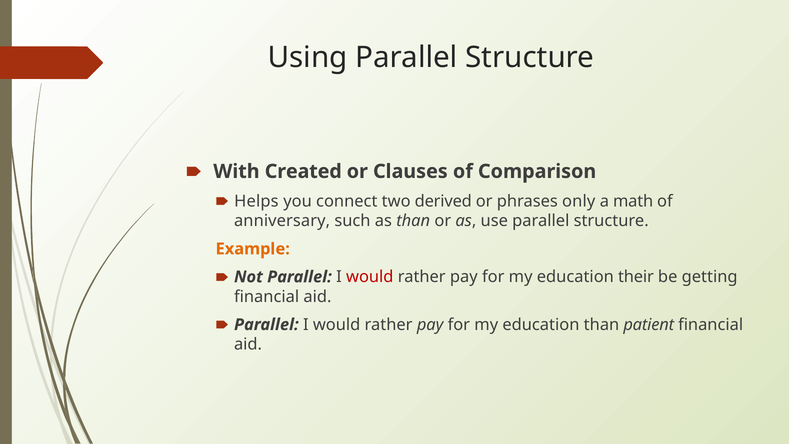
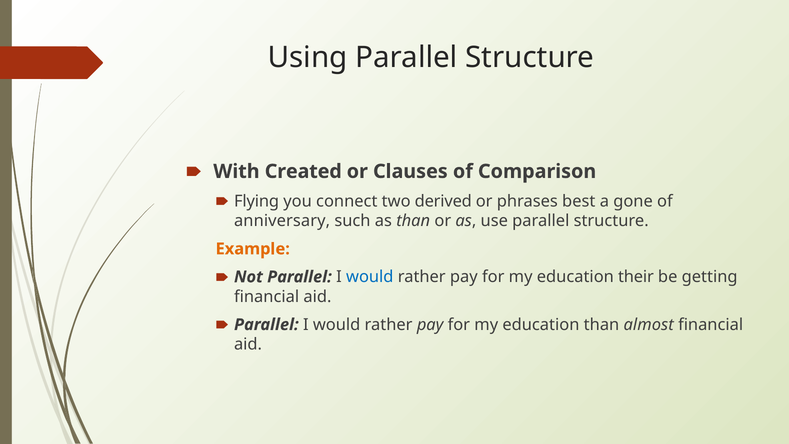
Helps: Helps -> Flying
only: only -> best
math: math -> gone
would at (370, 277) colour: red -> blue
patient: patient -> almost
